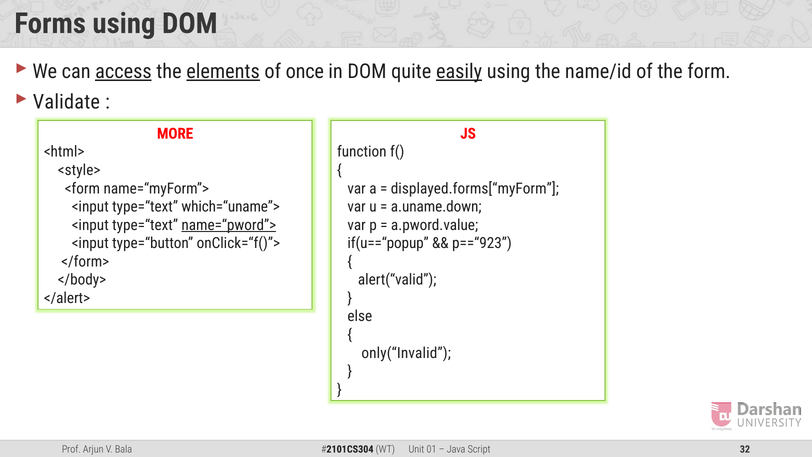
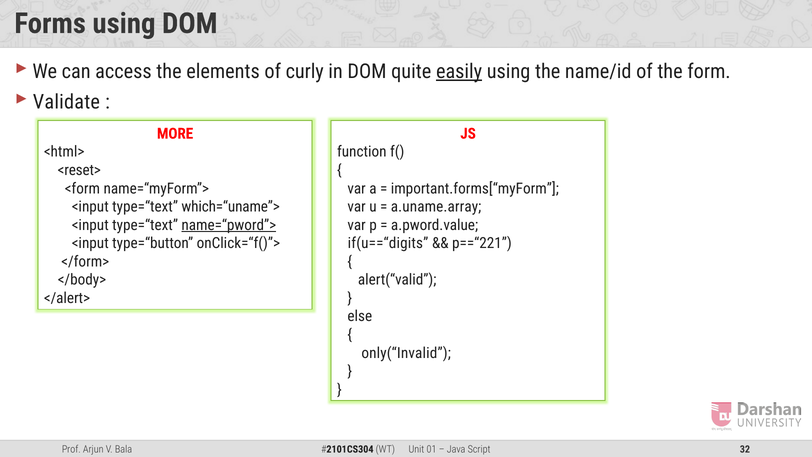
access underline: present -> none
elements underline: present -> none
once: once -> curly
<style>: <style> -> <reset>
displayed.forms[“myForm: displayed.forms[“myForm -> important.forms[“myForm
a.uname.down: a.uname.down -> a.uname.array
if(u==“popup: if(u==“popup -> if(u==“digits
p==“923: p==“923 -> p==“221
